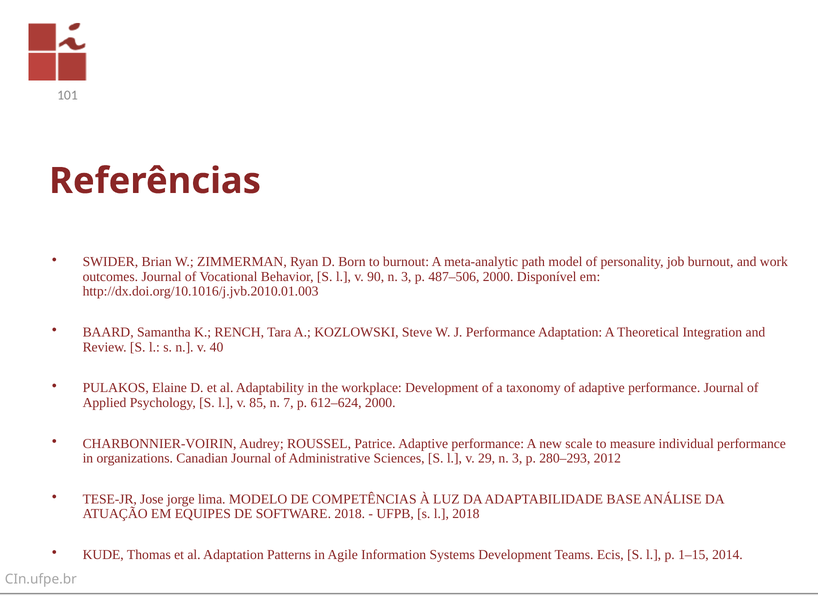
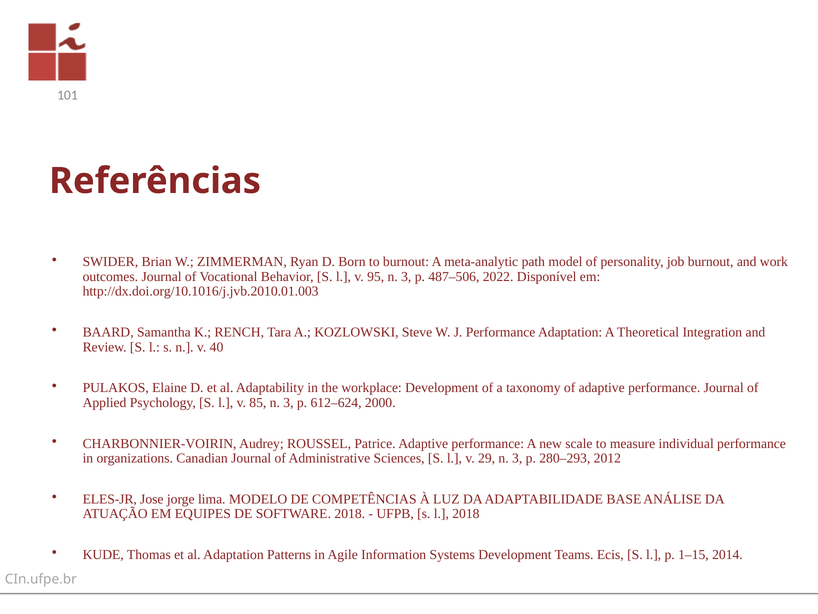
90: 90 -> 95
487–506 2000: 2000 -> 2022
85 n 7: 7 -> 3
TESE-JR: TESE-JR -> ELES-JR
